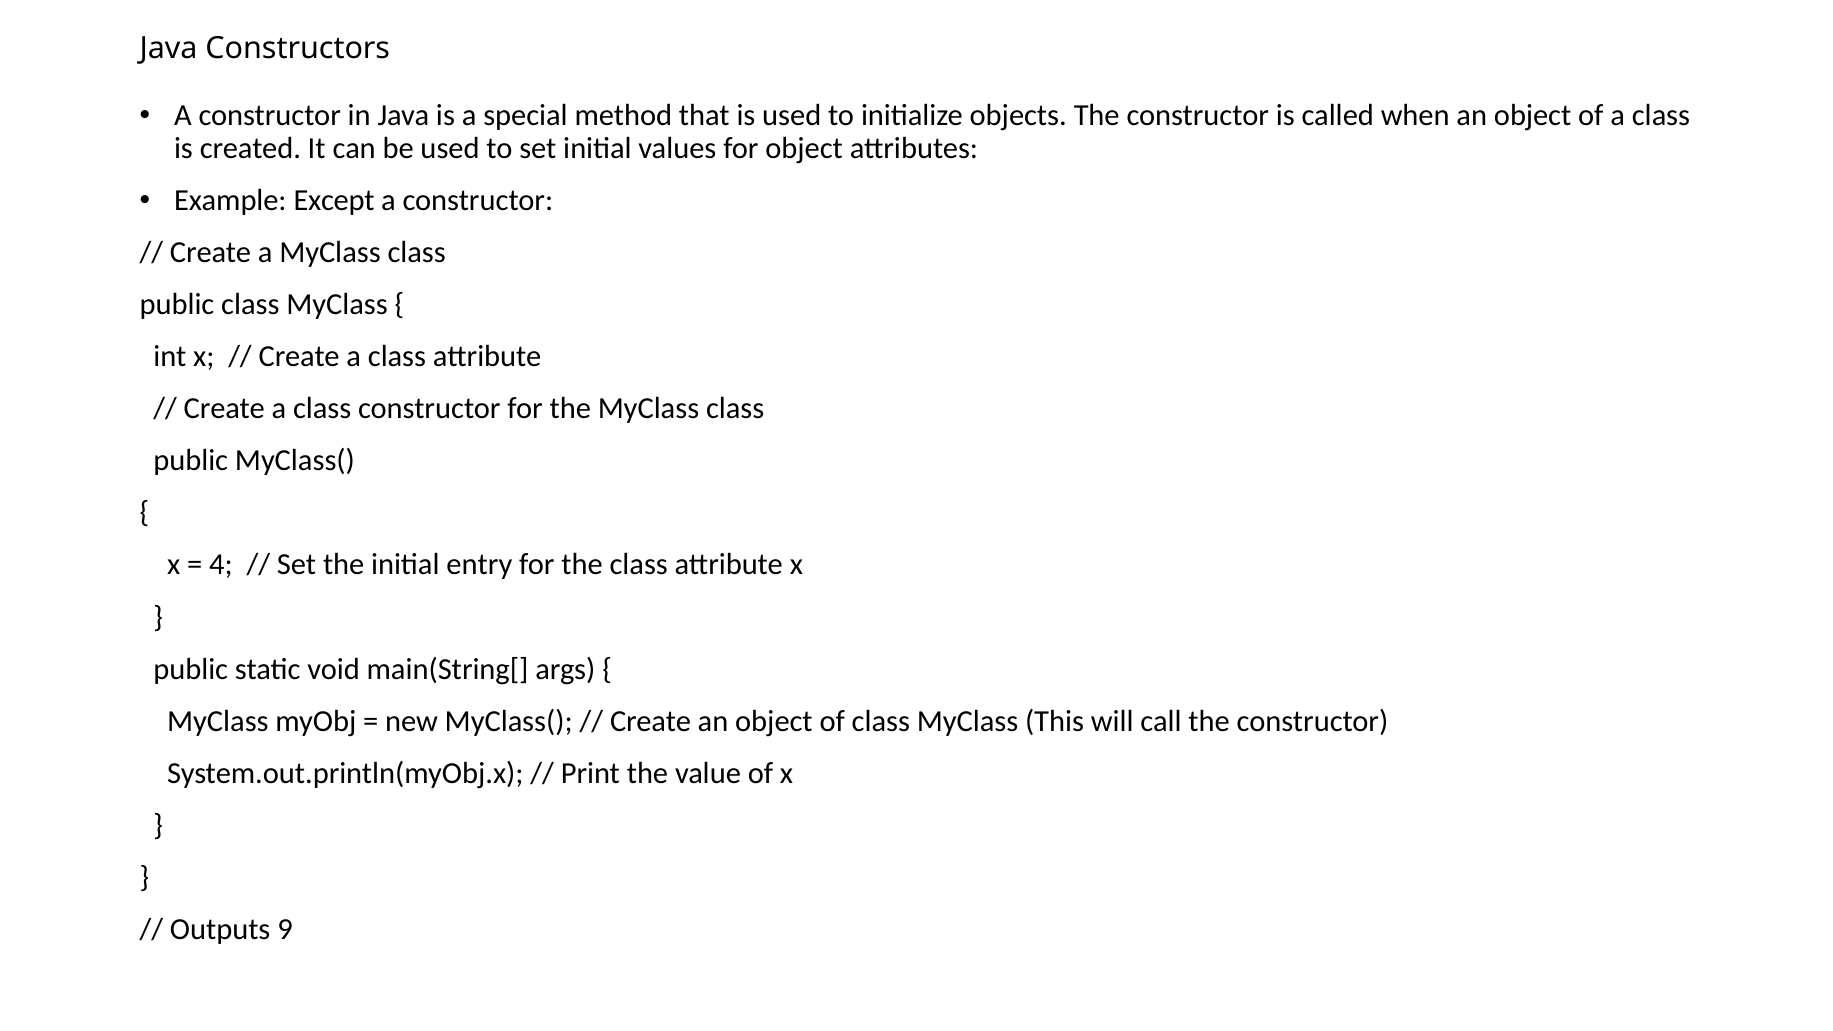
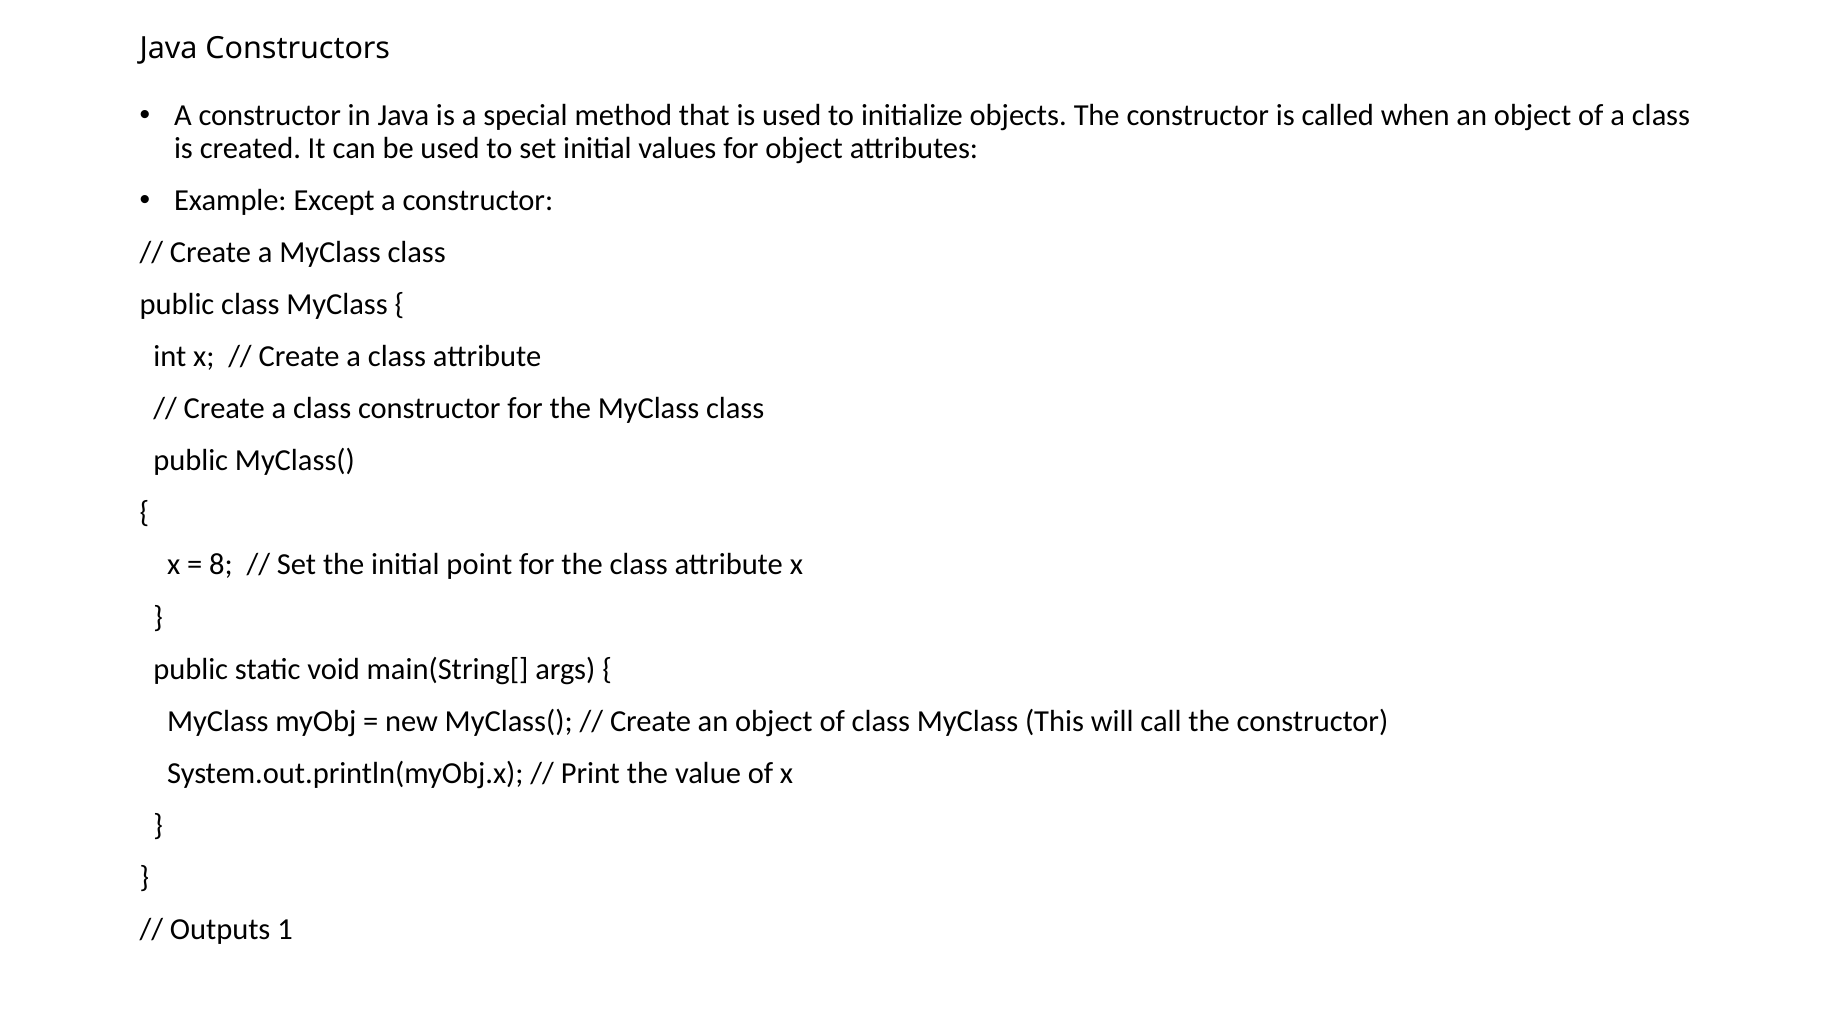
4: 4 -> 8
entry: entry -> point
9: 9 -> 1
